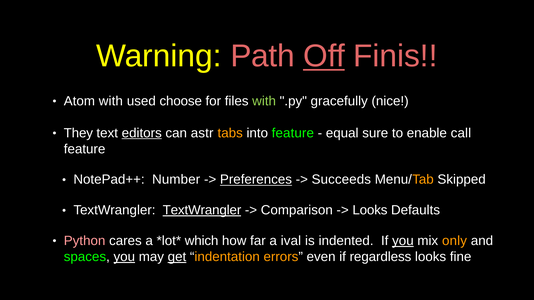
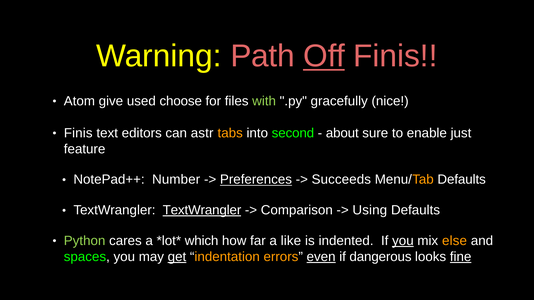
Atom with: with -> give
They at (78, 133): They -> Finis
editors underline: present -> none
into feature: feature -> second
equal: equal -> about
call: call -> just
Menu/Tab Skipped: Skipped -> Defaults
Looks at (370, 210): Looks -> Using
Python colour: pink -> light green
ival: ival -> like
only: only -> else
you at (124, 257) underline: present -> none
even underline: none -> present
regardless: regardless -> dangerous
fine underline: none -> present
